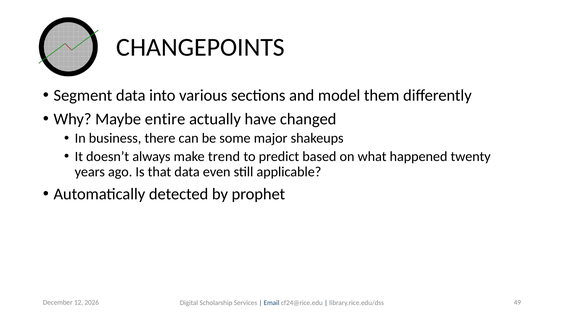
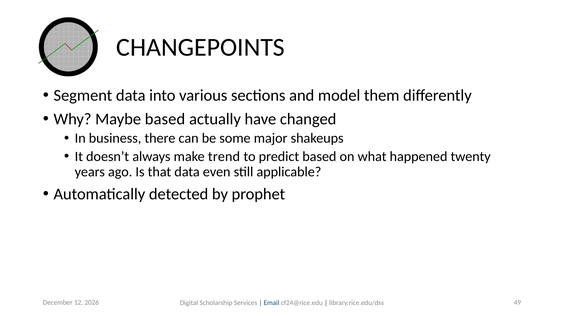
Maybe entire: entire -> based
